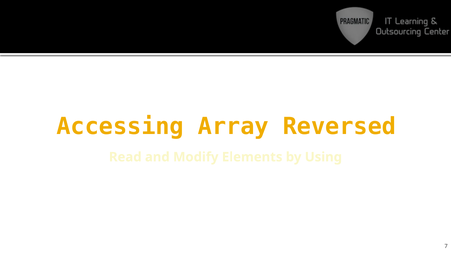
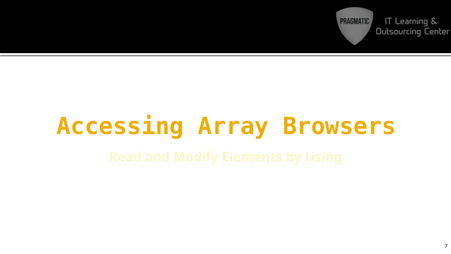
Reversed: Reversed -> Browsers
